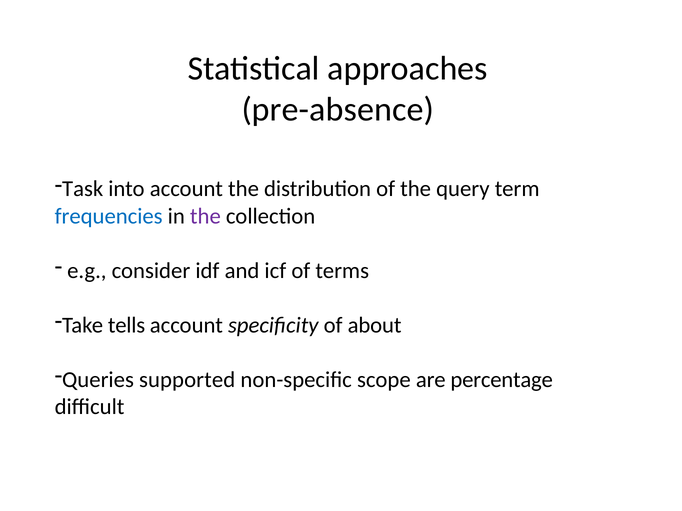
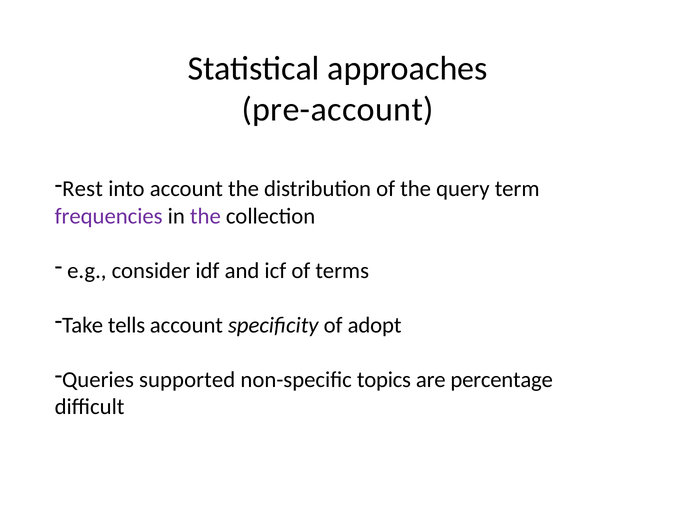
pre-absence: pre-absence -> pre-account
Task: Task -> Rest
frequencies colour: blue -> purple
about: about -> adopt
scope: scope -> topics
